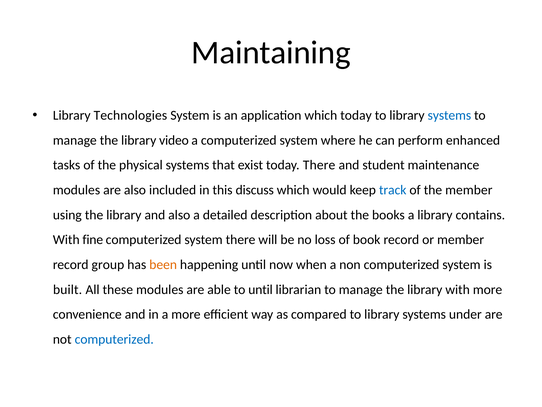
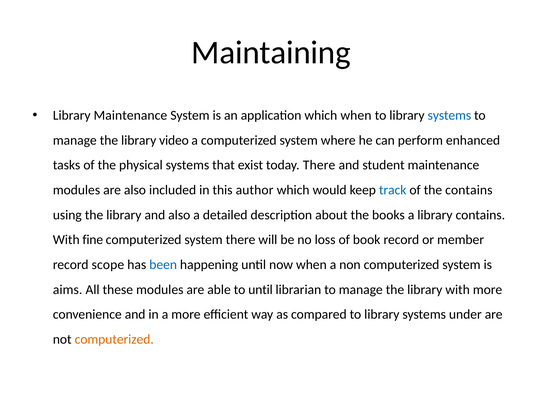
Library Technologies: Technologies -> Maintenance
which today: today -> when
discuss: discuss -> author
the member: member -> contains
group: group -> scope
been colour: orange -> blue
built: built -> aims
computerized at (114, 339) colour: blue -> orange
